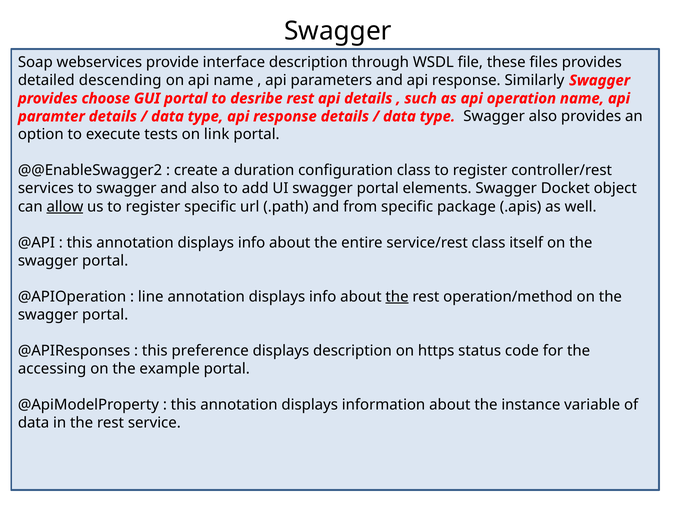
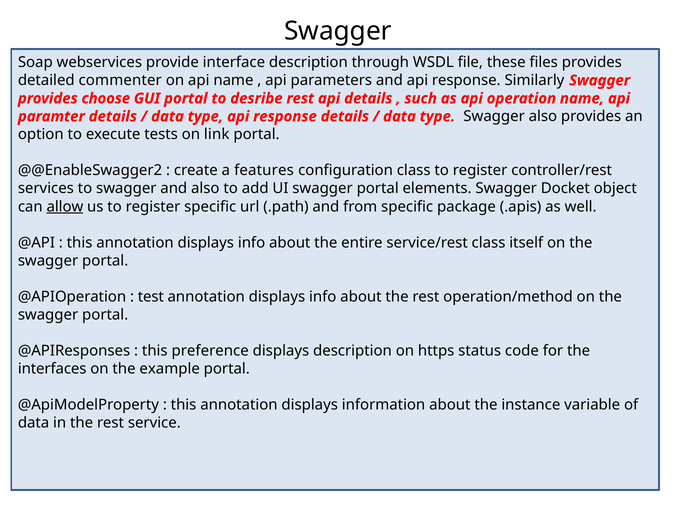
descending: descending -> commenter
duration: duration -> features
line: line -> test
the at (397, 297) underline: present -> none
accessing: accessing -> interfaces
